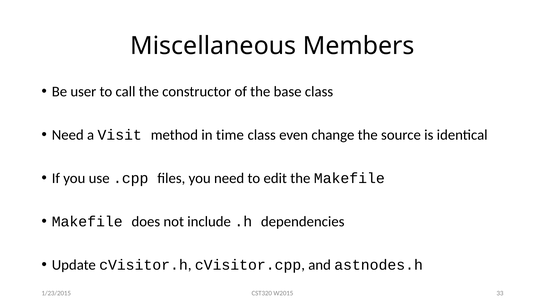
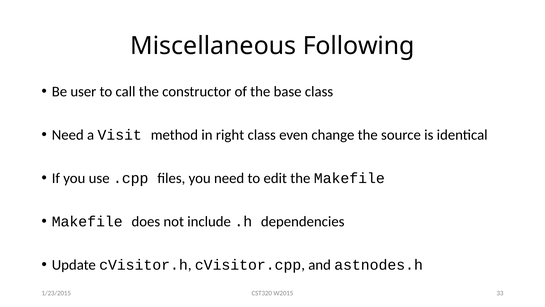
Members: Members -> Following
time: time -> right
